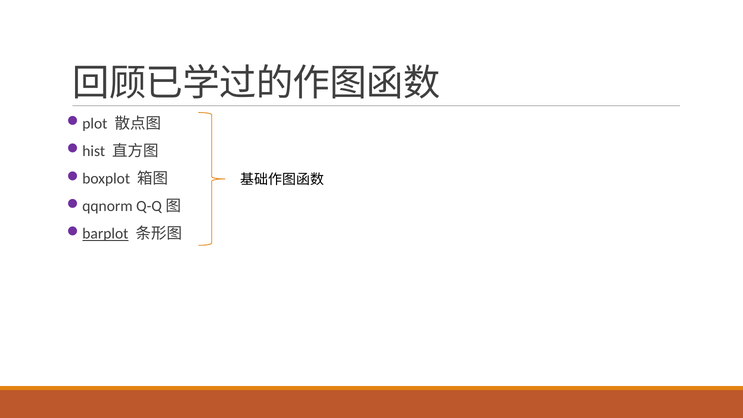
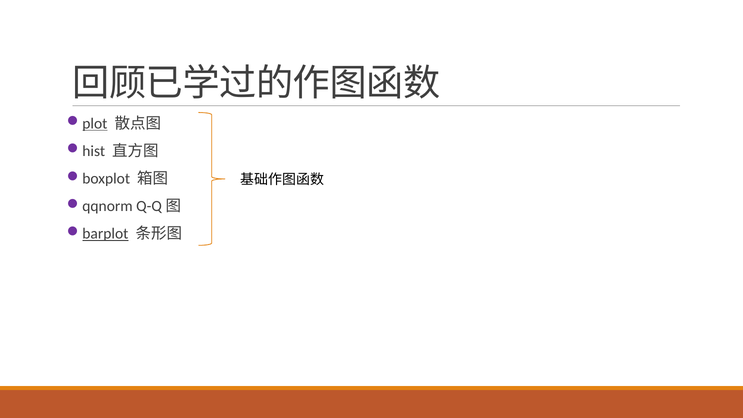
plot underline: none -> present
